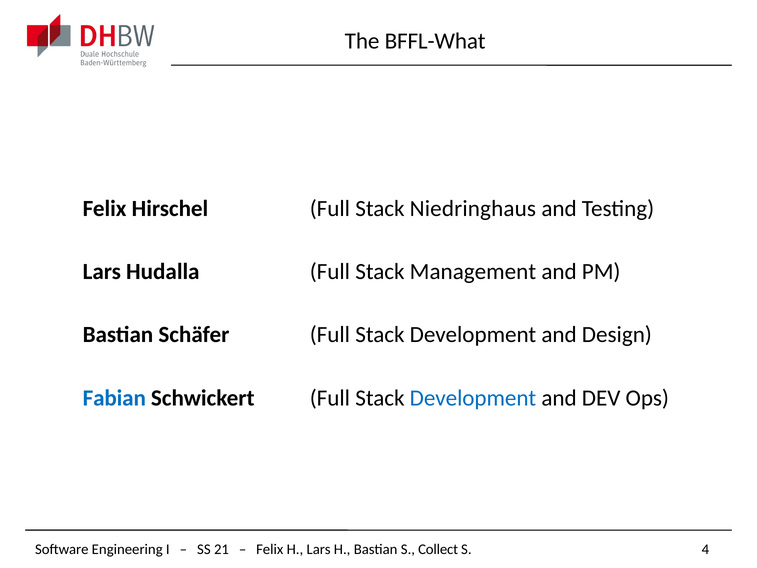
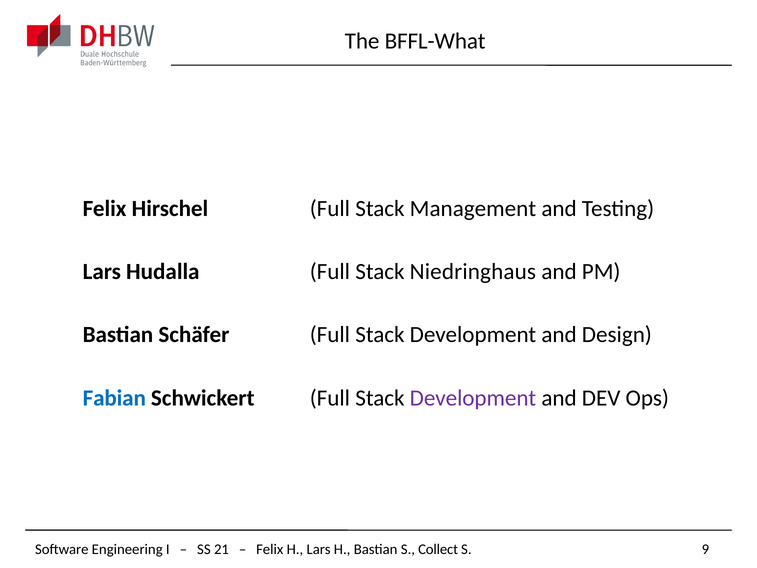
Niedringhaus: Niedringhaus -> Management
Management: Management -> Niedringhaus
Development at (473, 398) colour: blue -> purple
4: 4 -> 9
